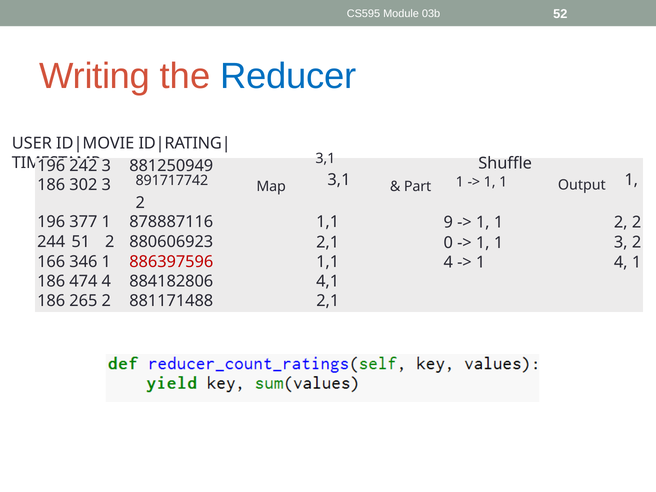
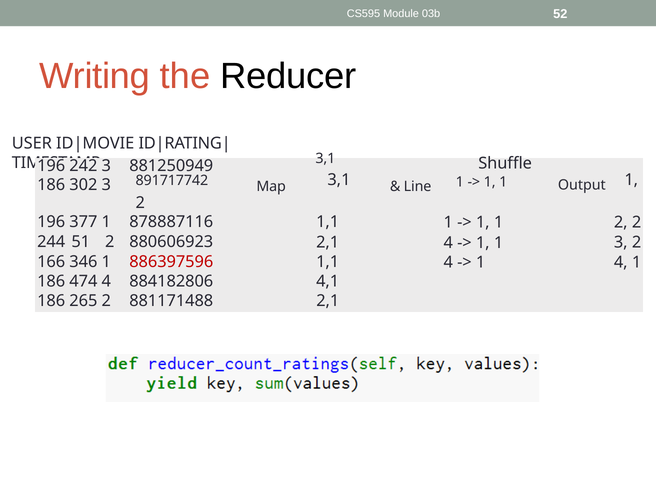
Reducer colour: blue -> black
Part: Part -> Line
1,1 9: 9 -> 1
2,1 0: 0 -> 4
